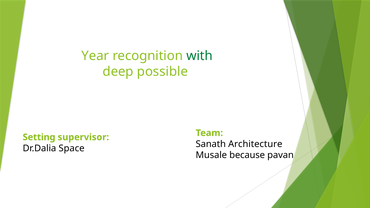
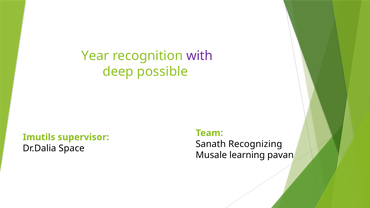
with colour: green -> purple
Setting: Setting -> Imutils
Architecture: Architecture -> Recognizing
because: because -> learning
